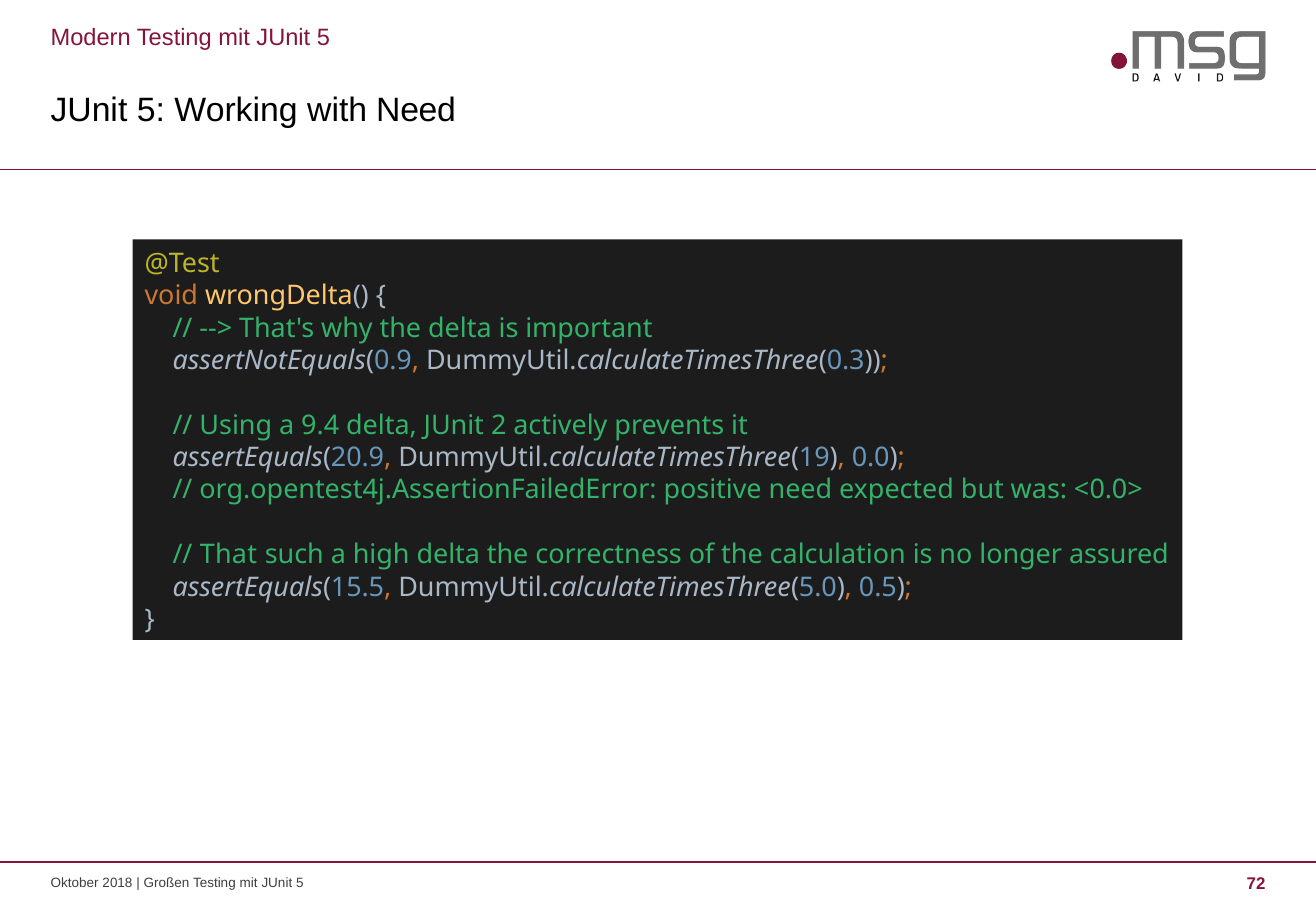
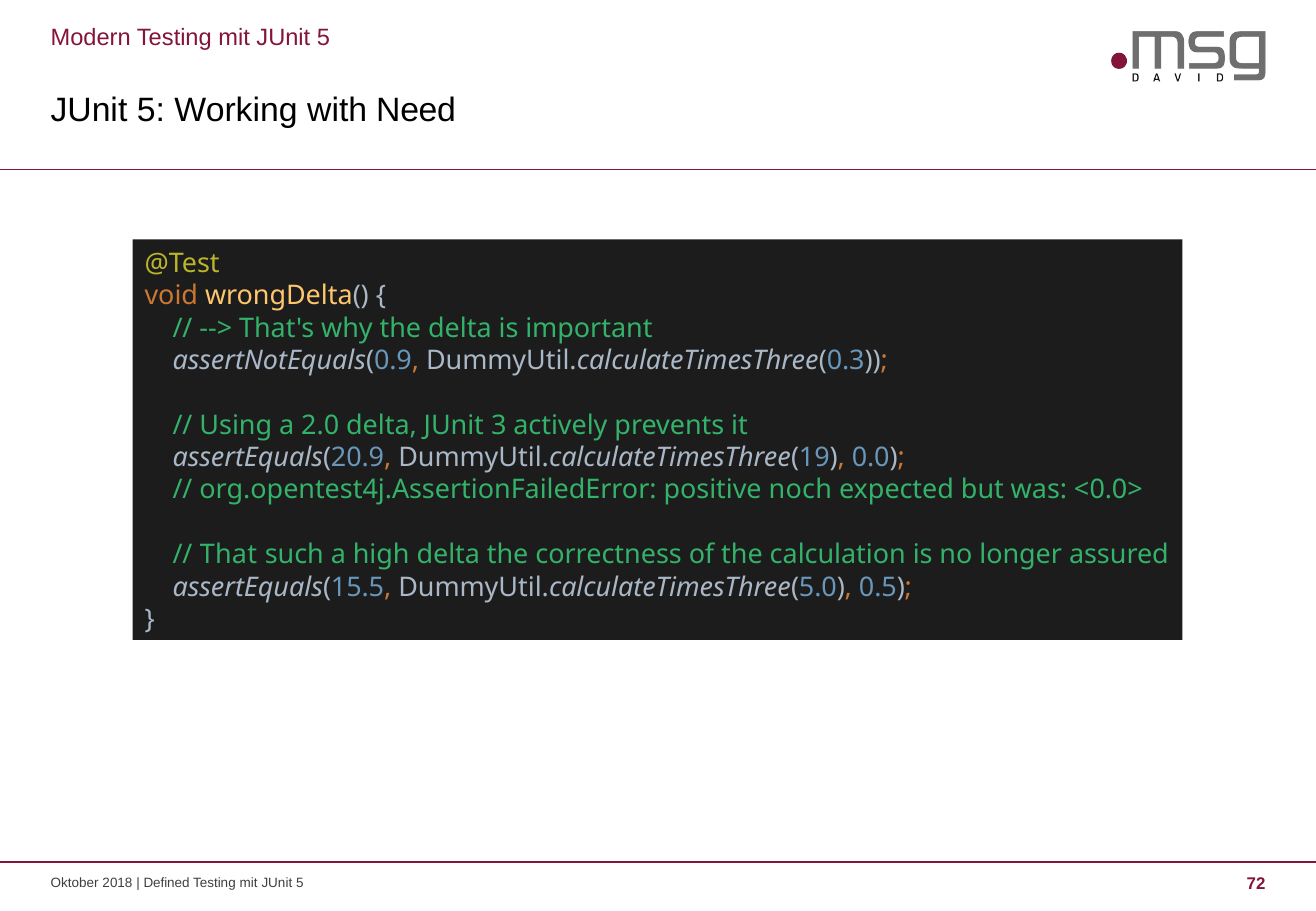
9.4: 9.4 -> 2.0
2: 2 -> 3
positive need: need -> noch
Großen: Großen -> Defined
